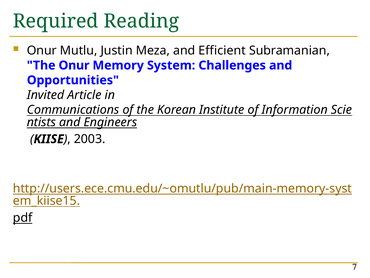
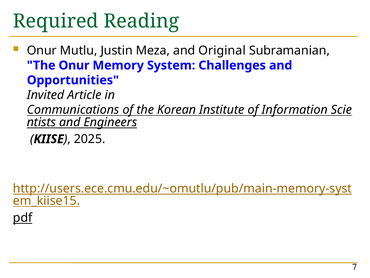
Efficient: Efficient -> Original
2003: 2003 -> 2025
